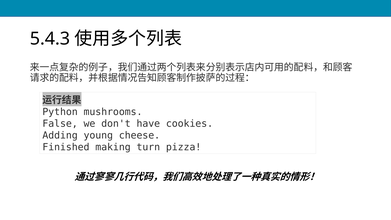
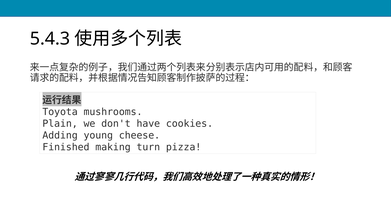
Python: Python -> Toyota
False: False -> Plain
